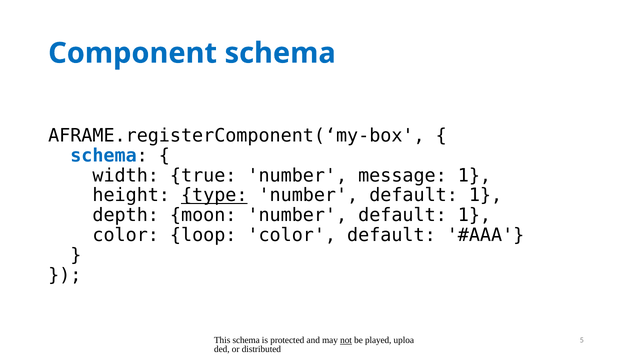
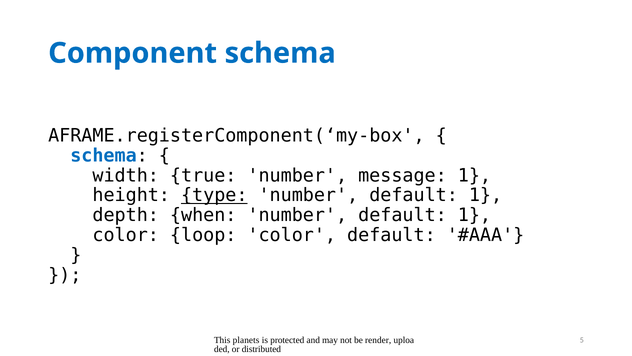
moon: moon -> when
This schema: schema -> planets
not underline: present -> none
played: played -> render
